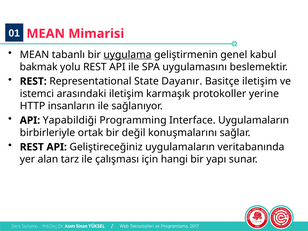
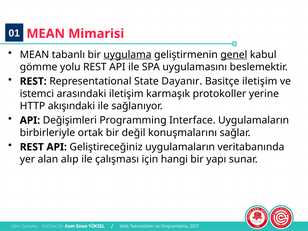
genel underline: none -> present
bakmak: bakmak -> gömme
insanların: insanların -> akışındaki
Yapabildiği: Yapabildiği -> Değişimleri
tarz: tarz -> alıp
